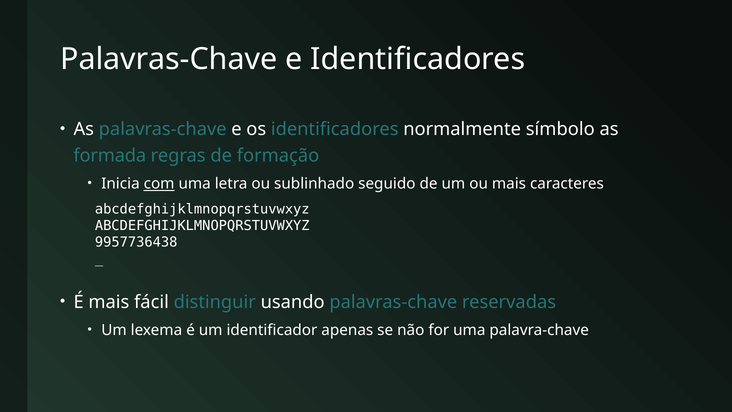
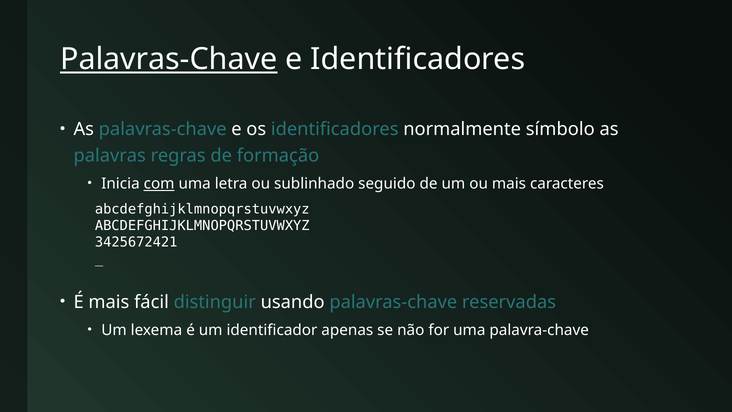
Palavras-Chave at (169, 59) underline: none -> present
formada: formada -> palavras
9957736438: 9957736438 -> 3425672421
